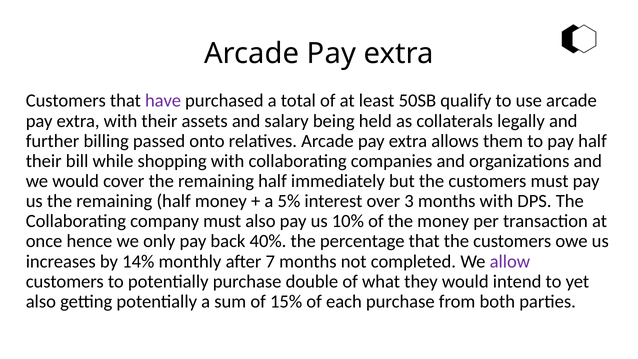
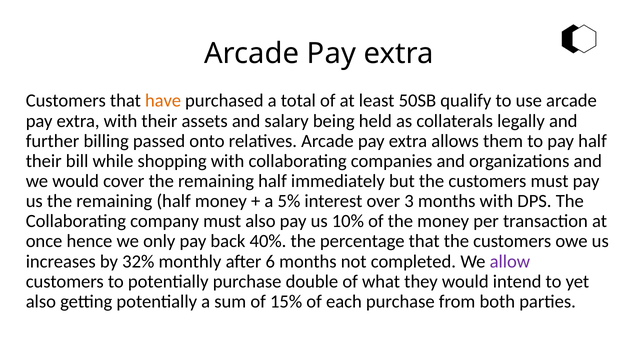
have colour: purple -> orange
14%: 14% -> 32%
7: 7 -> 6
